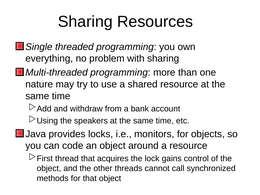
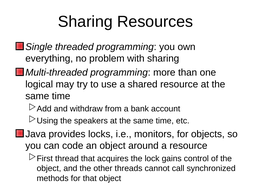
nature: nature -> logical
